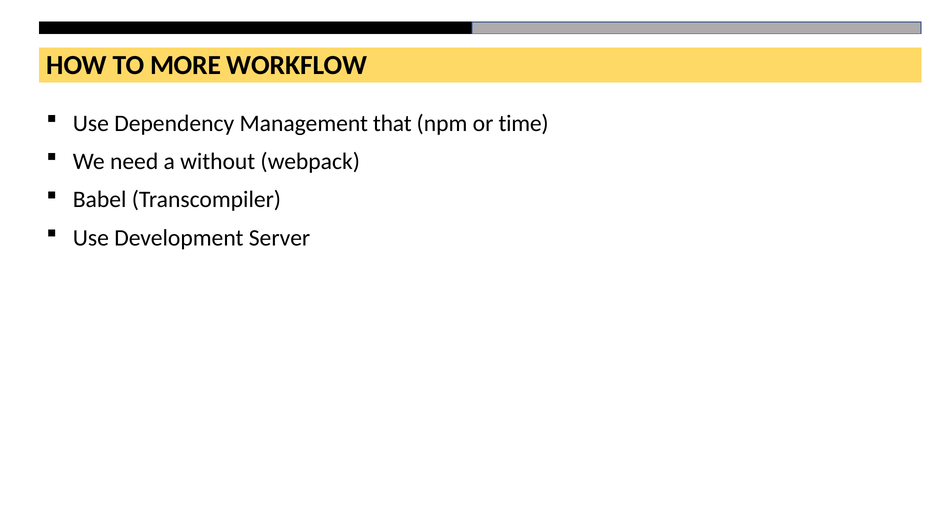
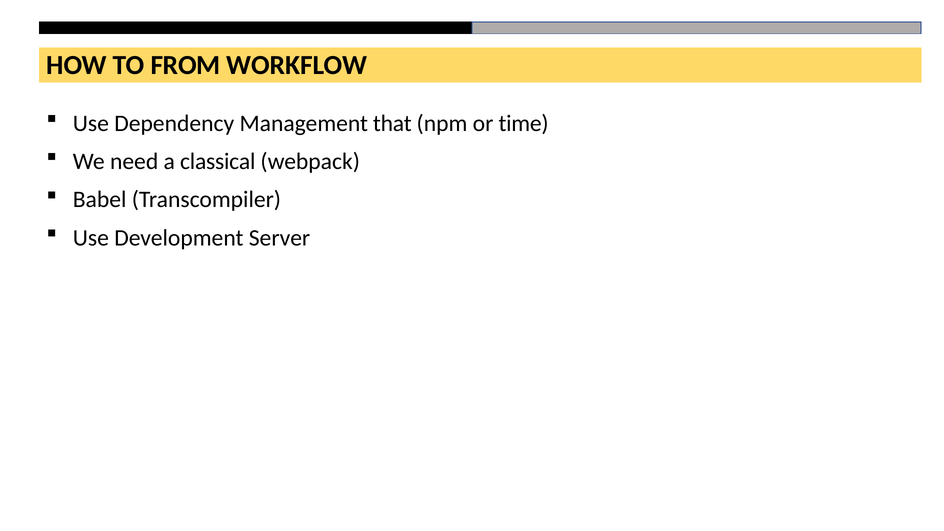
MORE: MORE -> FROM
without: without -> classical
